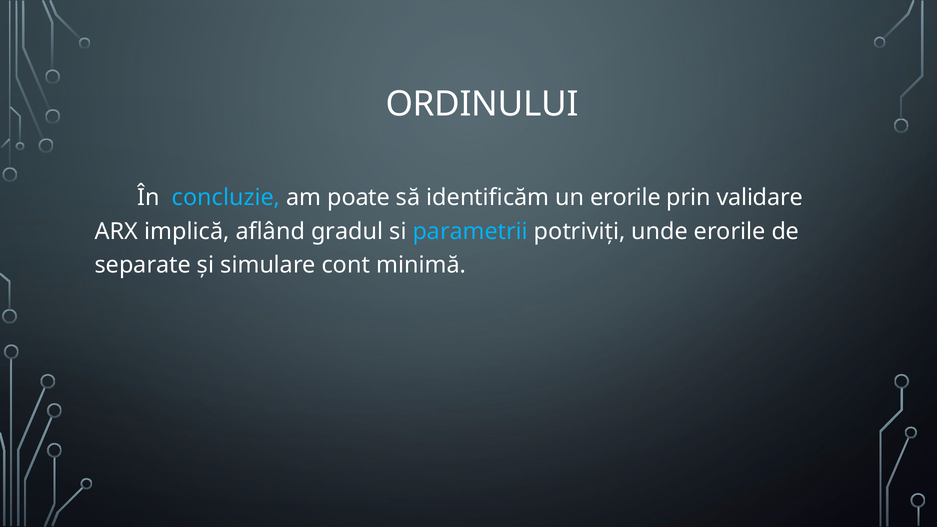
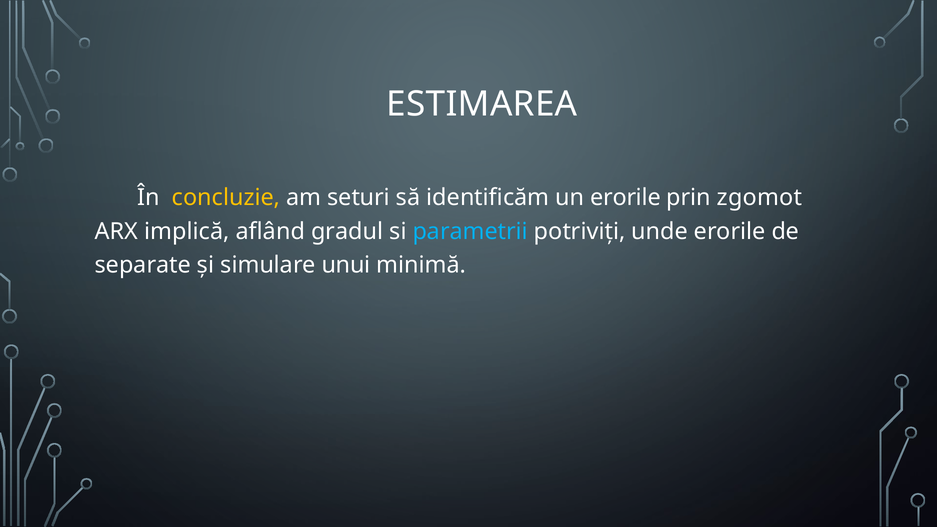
ORDINULUI: ORDINULUI -> ESTIMAREA
concluzie colour: light blue -> yellow
poate: poate -> seturi
validare: validare -> zgomot
cont: cont -> unui
